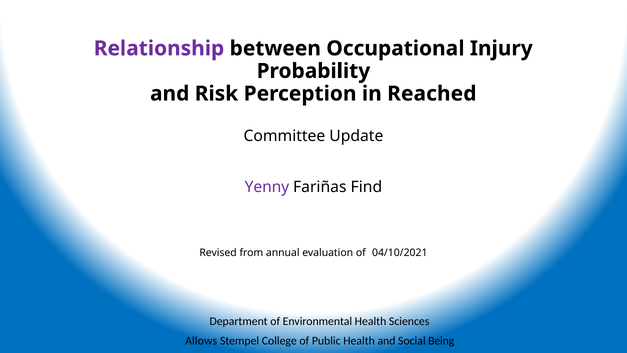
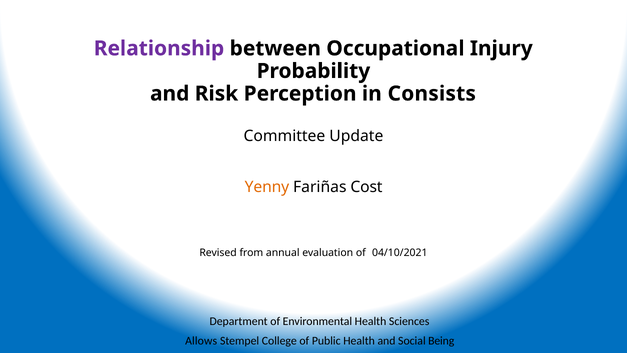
Reached: Reached -> Consists
Yenny colour: purple -> orange
Find: Find -> Cost
